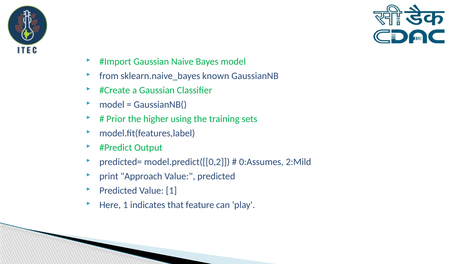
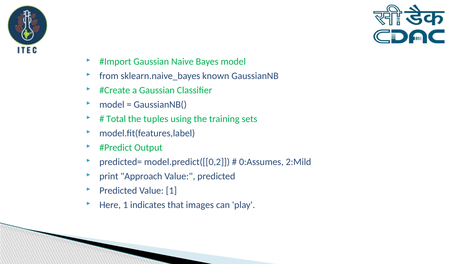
Prior: Prior -> Total
higher: higher -> tuples
feature: feature -> images
